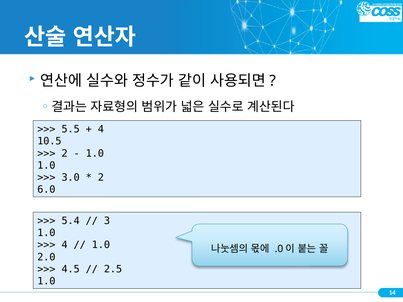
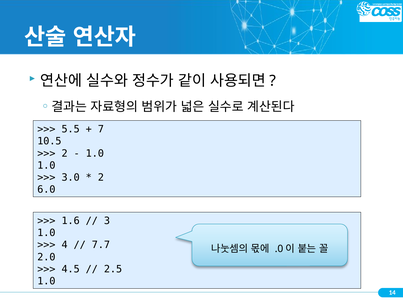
4 at (101, 129): 4 -> 7
5.4: 5.4 -> 1.6
1.0 at (101, 245): 1.0 -> 7.7
